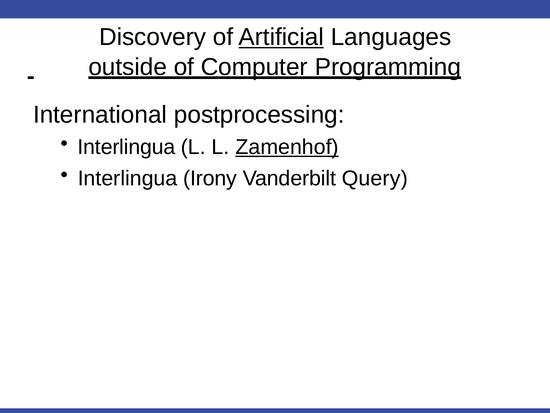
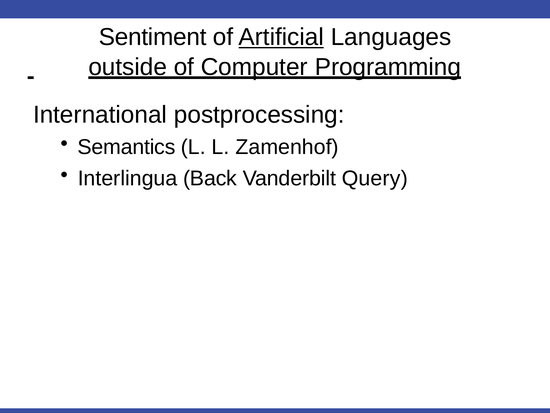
Discovery: Discovery -> Sentiment
Interlingua at (126, 147): Interlingua -> Semantics
Zamenhof underline: present -> none
Irony: Irony -> Back
